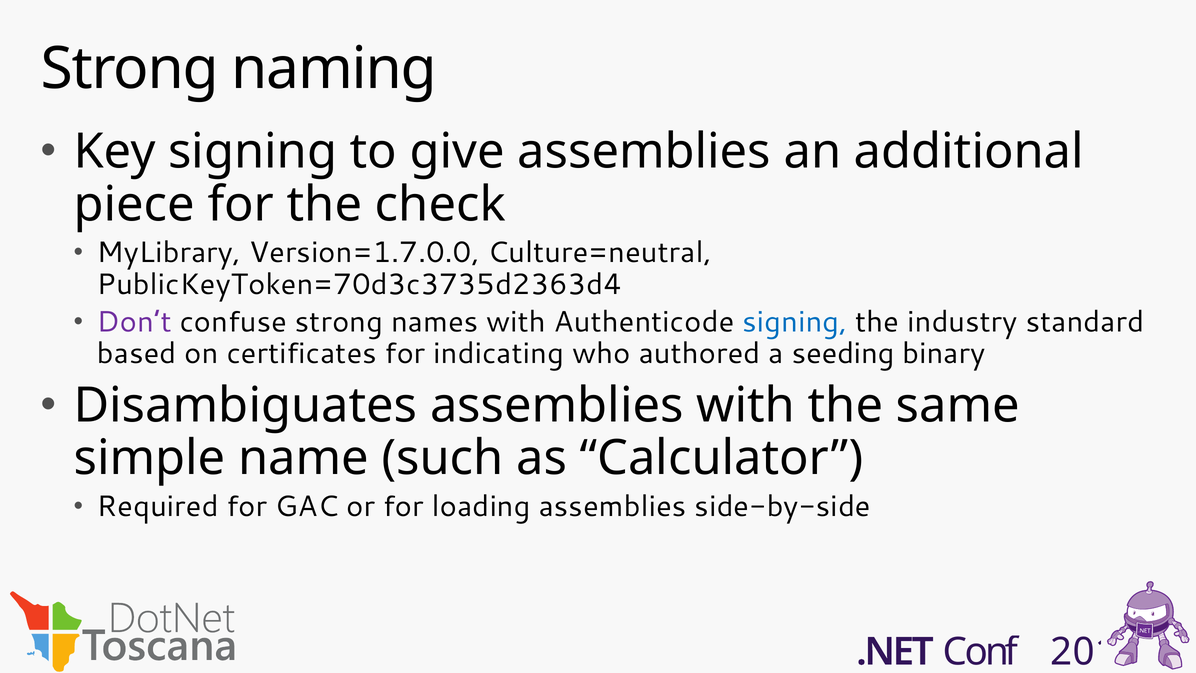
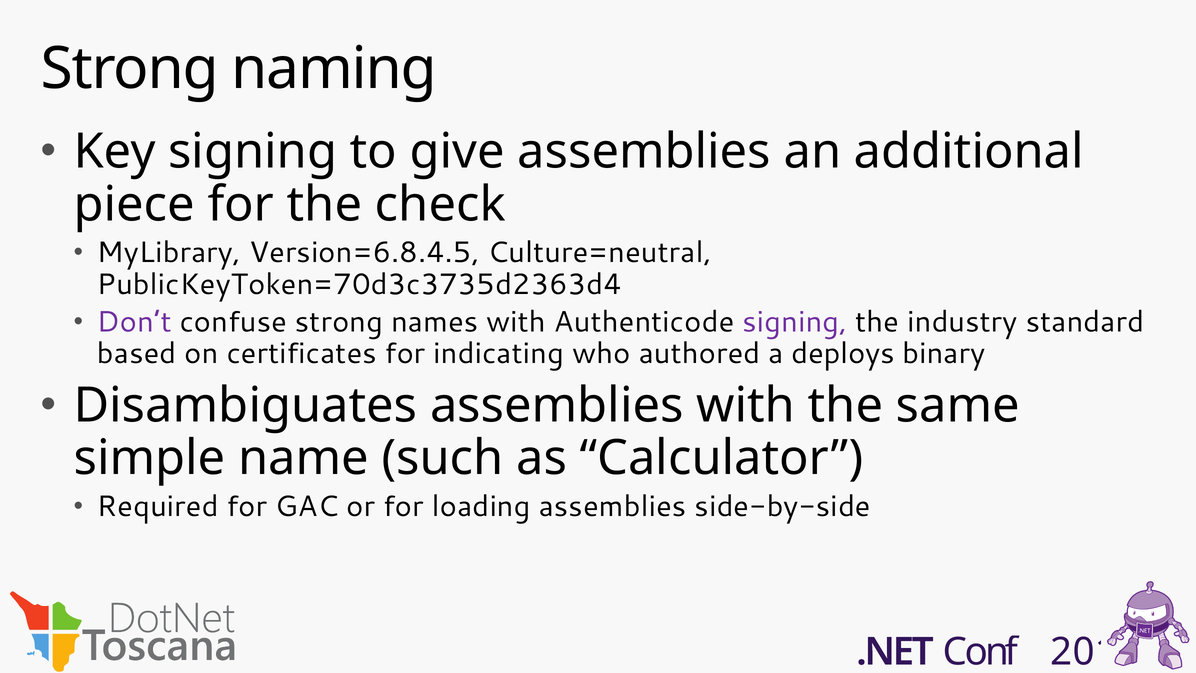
Version=1.7.0.0: Version=1.7.0.0 -> Version=6.8.4.5
signing at (795, 322) colour: blue -> purple
seeding: seeding -> deploys
